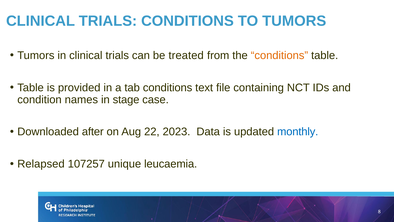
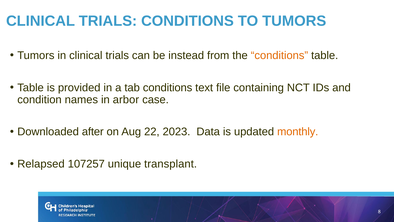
treated: treated -> instead
stage: stage -> arbor
monthly colour: blue -> orange
leucaemia: leucaemia -> transplant
